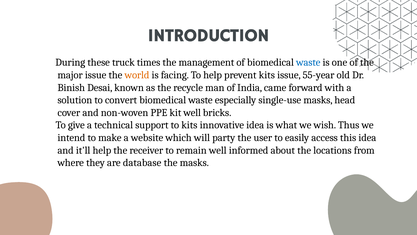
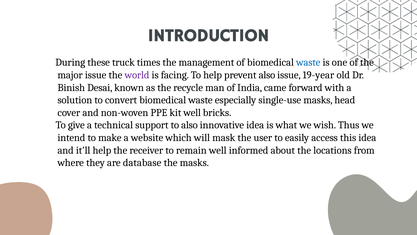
world colour: orange -> purple
prevent kits: kits -> also
55-year: 55-year -> 19-year
to kits: kits -> also
party: party -> mask
